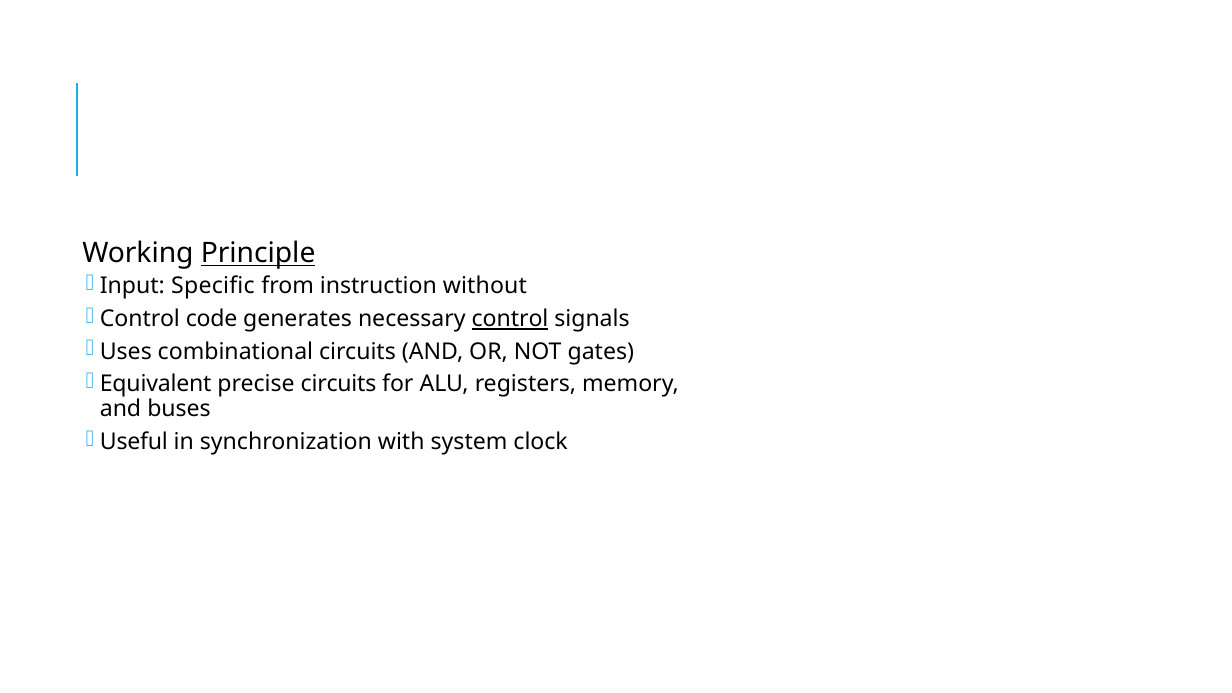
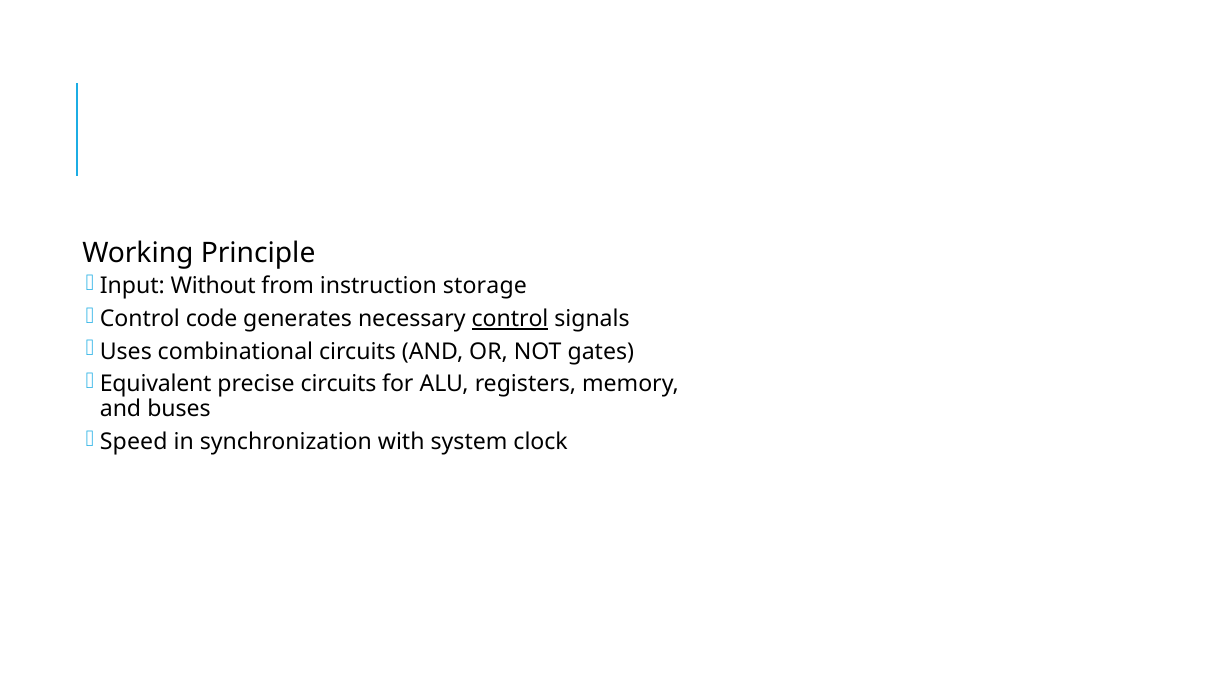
Principle underline: present -> none
Specific: Specific -> Without
without: without -> storage
Useful: Useful -> Speed
